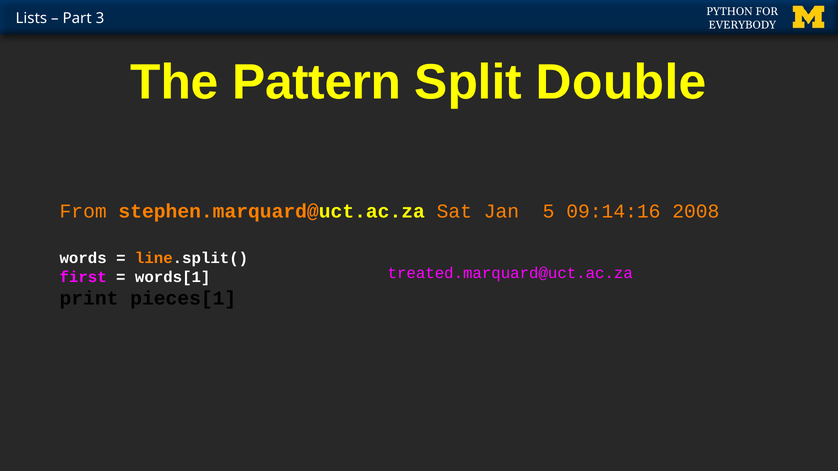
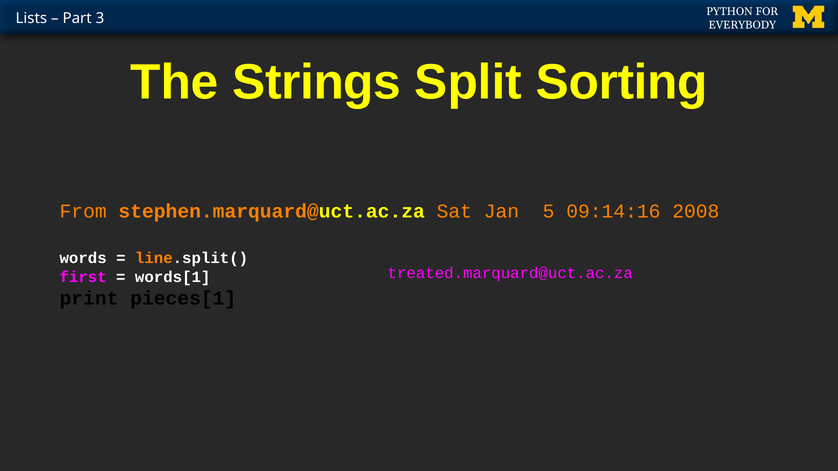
Pattern: Pattern -> Strings
Double: Double -> Sorting
